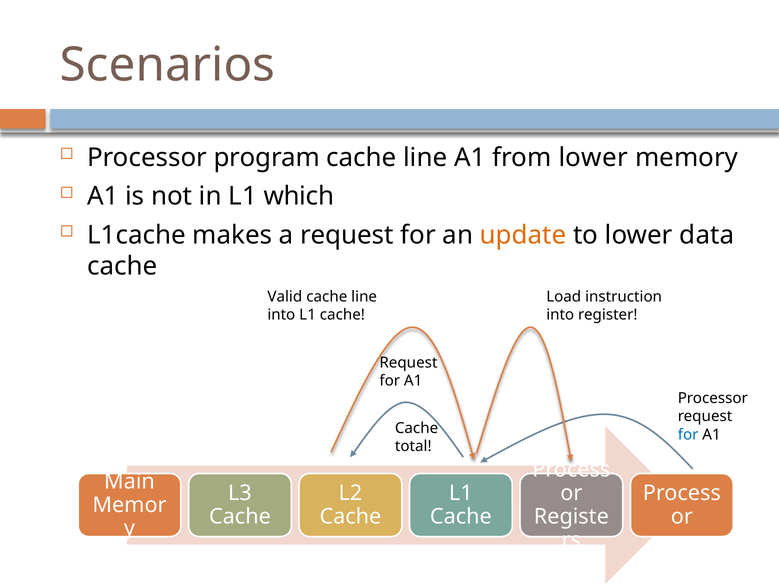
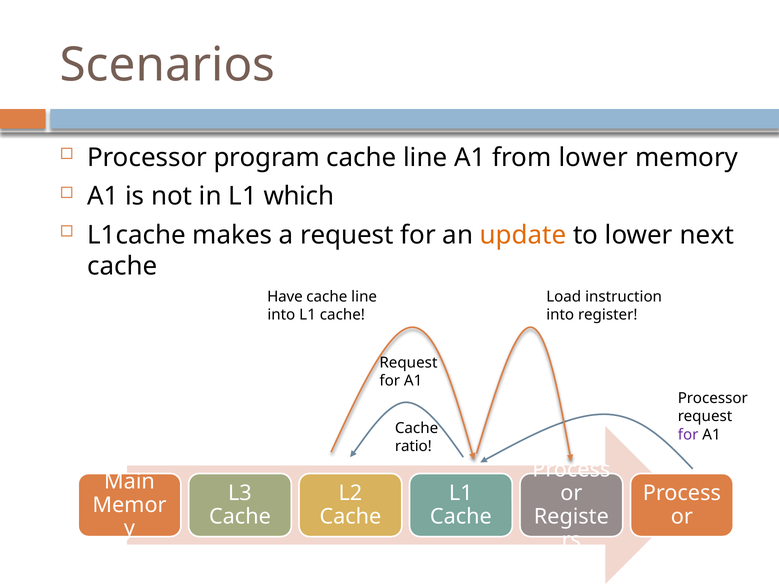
data: data -> next
Valid: Valid -> Have
for at (688, 435) colour: blue -> purple
total: total -> ratio
